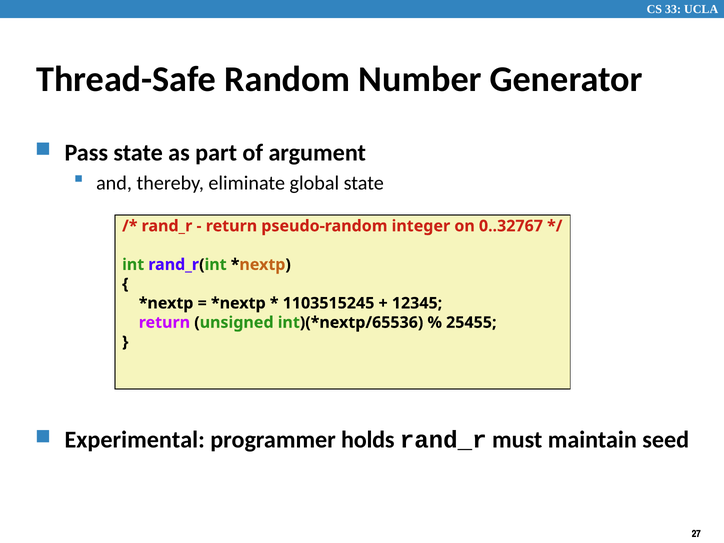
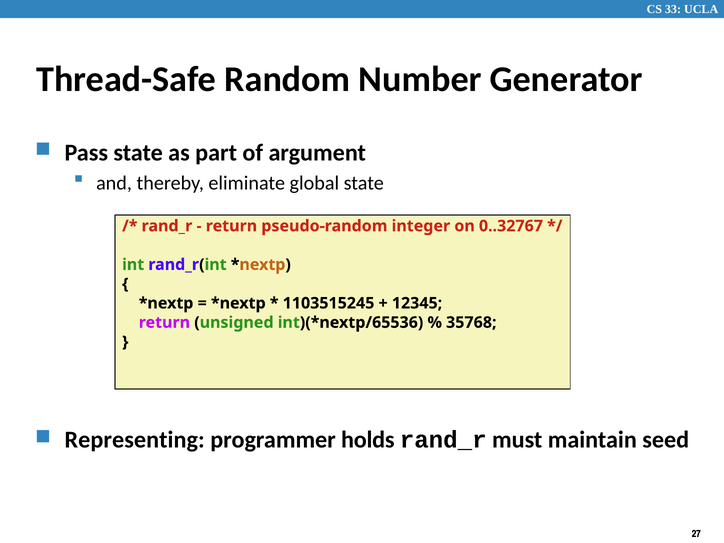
25455: 25455 -> 35768
Experimental: Experimental -> Representing
